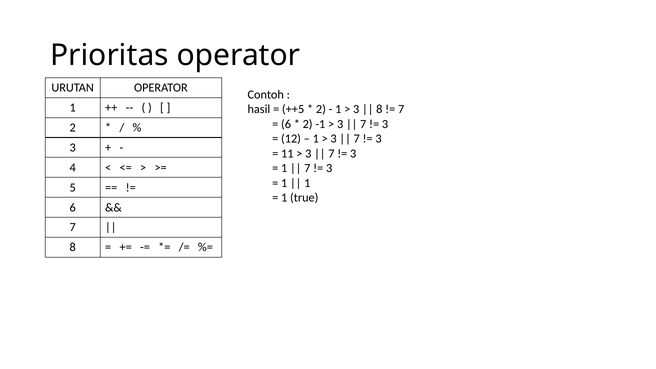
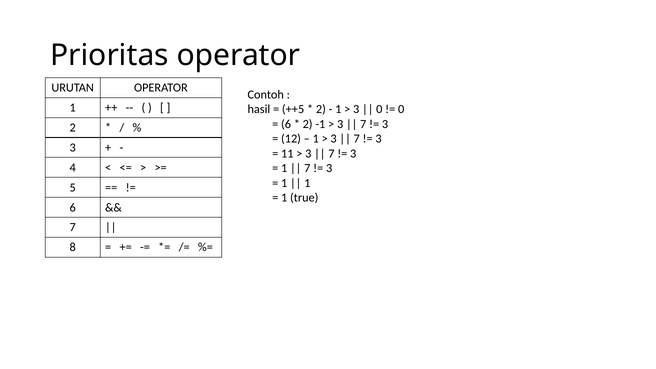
8 at (379, 109): 8 -> 0
7 at (401, 109): 7 -> 0
